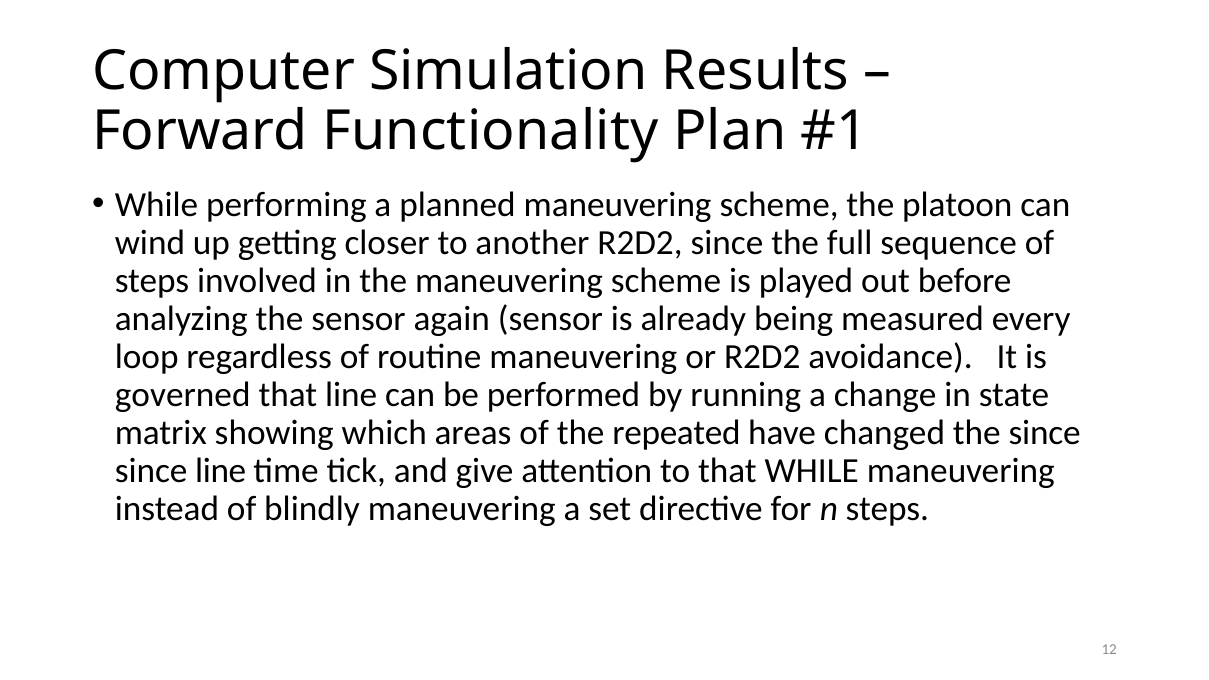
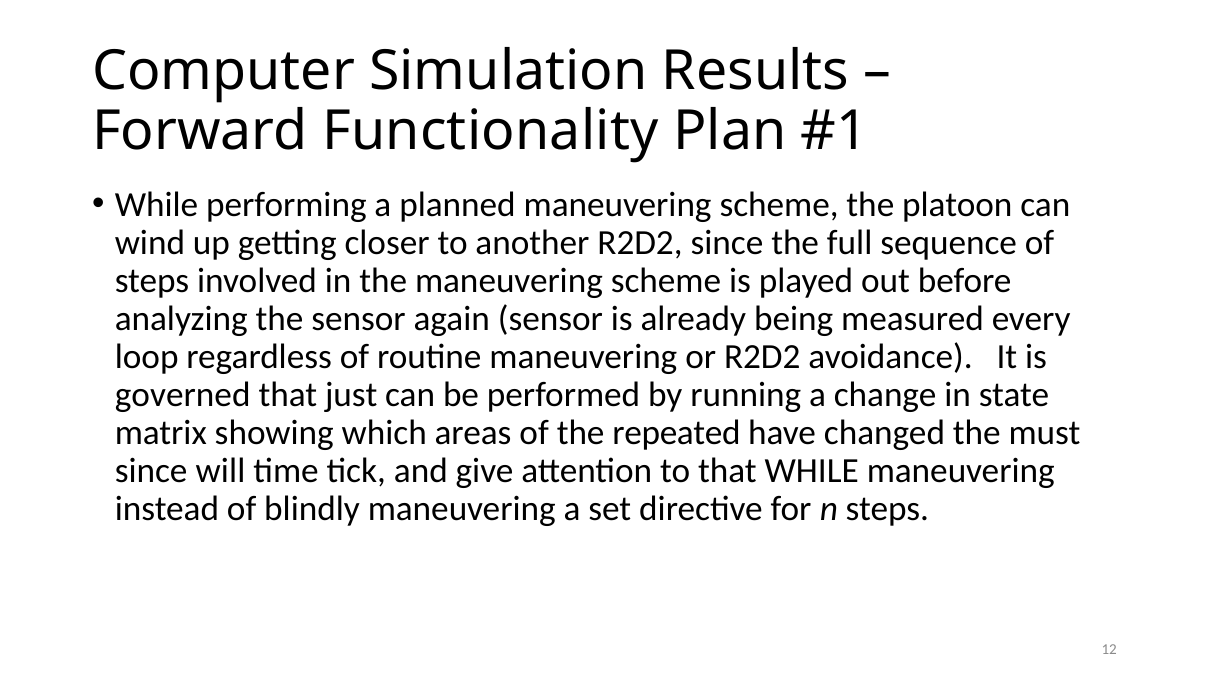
that line: line -> just
the since: since -> must
since line: line -> will
